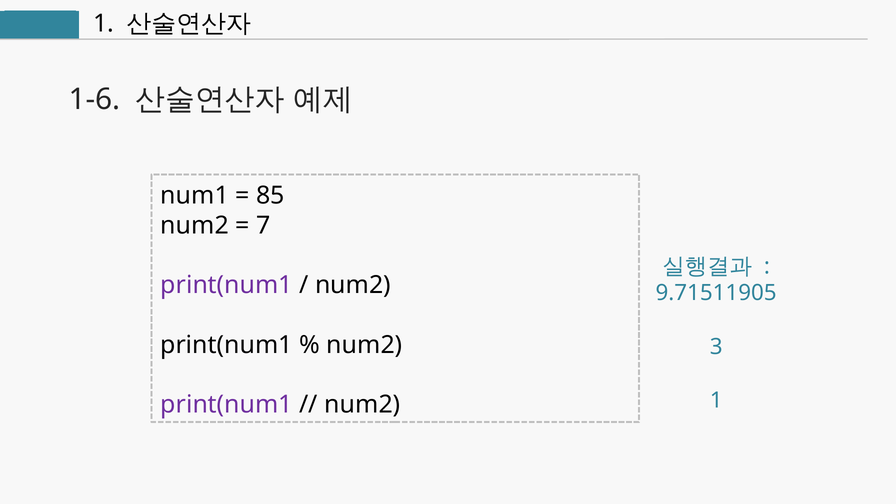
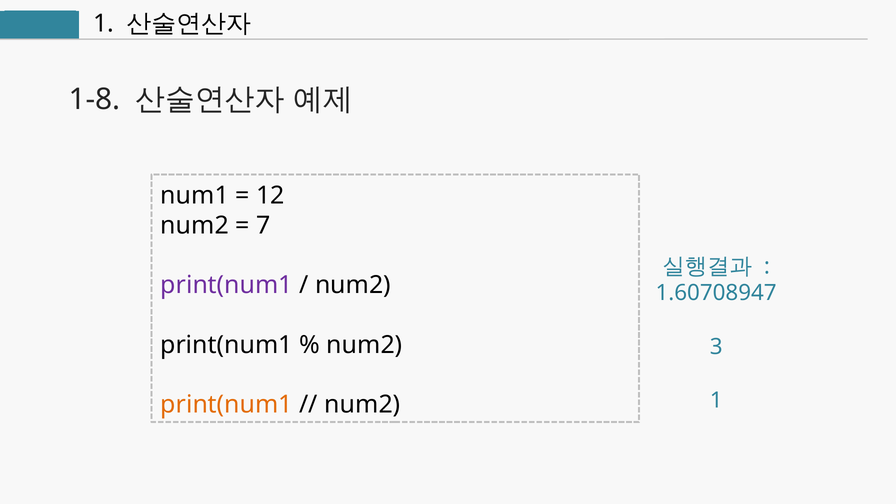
1-6: 1-6 -> 1-8
85: 85 -> 12
9.71511905: 9.71511905 -> 1.60708947
print(num1 at (227, 405) colour: purple -> orange
